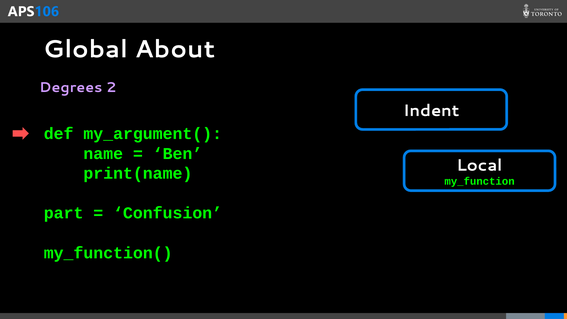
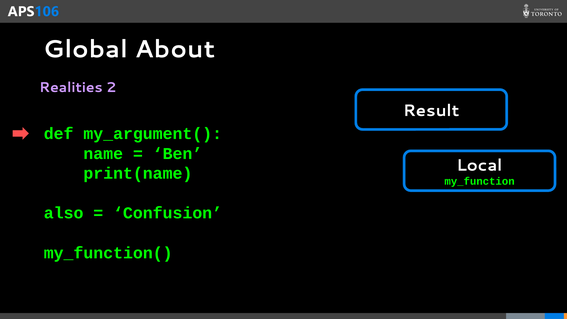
Degrees: Degrees -> Realities
Indent: Indent -> Result
part: part -> also
